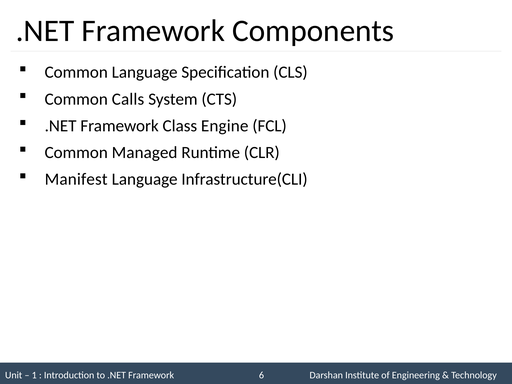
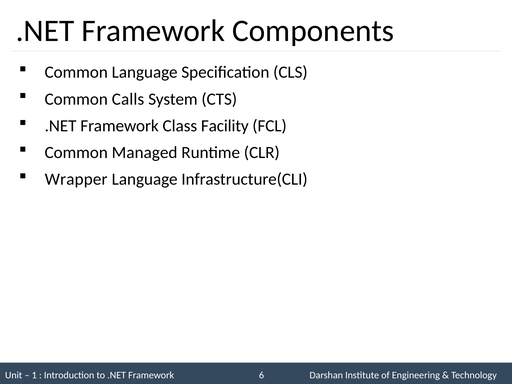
Engine: Engine -> Facility
Manifest: Manifest -> Wrapper
